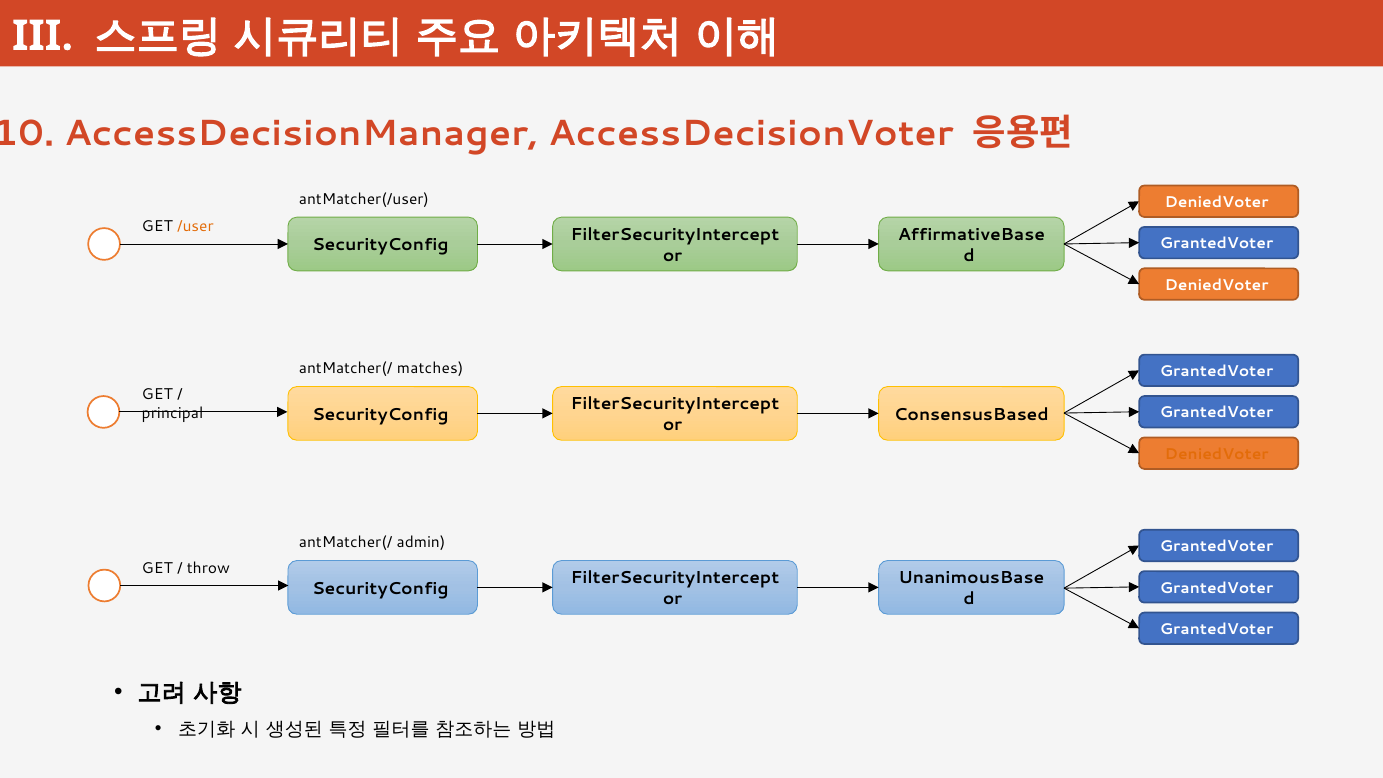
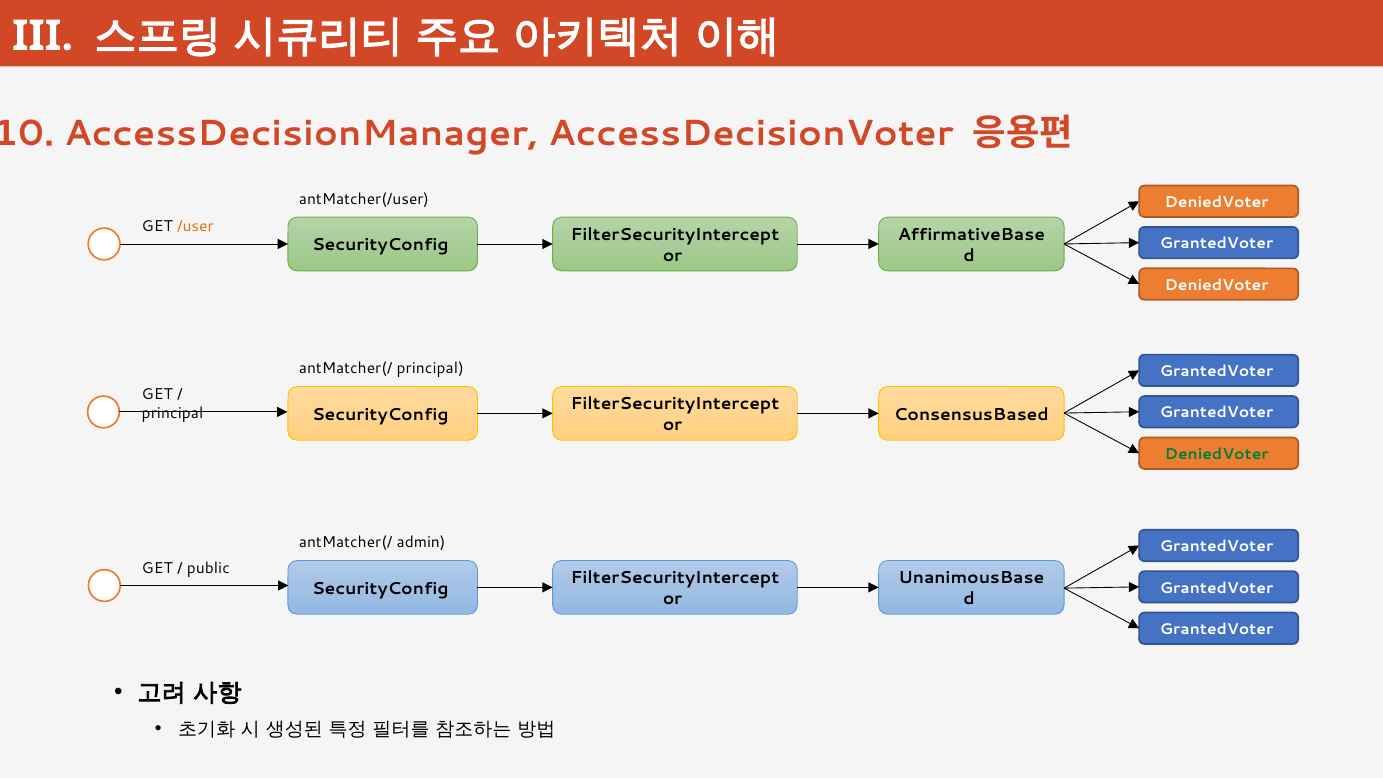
antMatcher(/ matches: matches -> principal
DeniedVoter at (1217, 454) colour: orange -> green
throw: throw -> public
